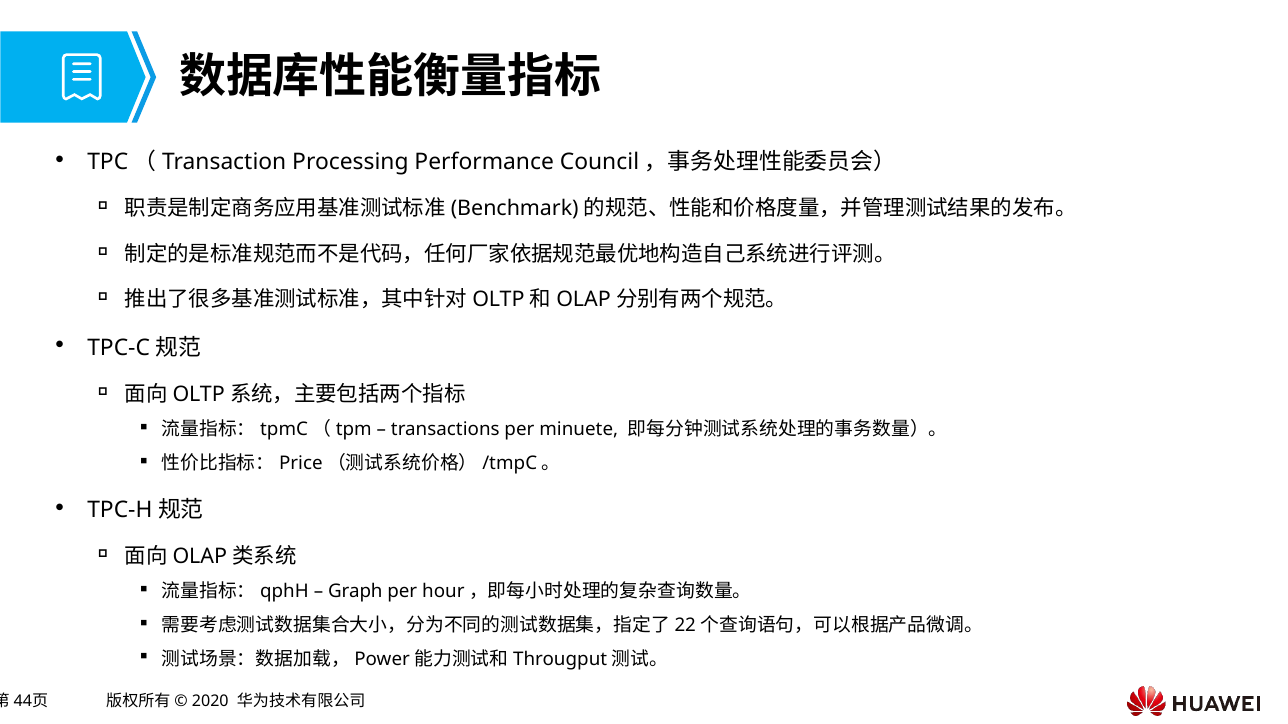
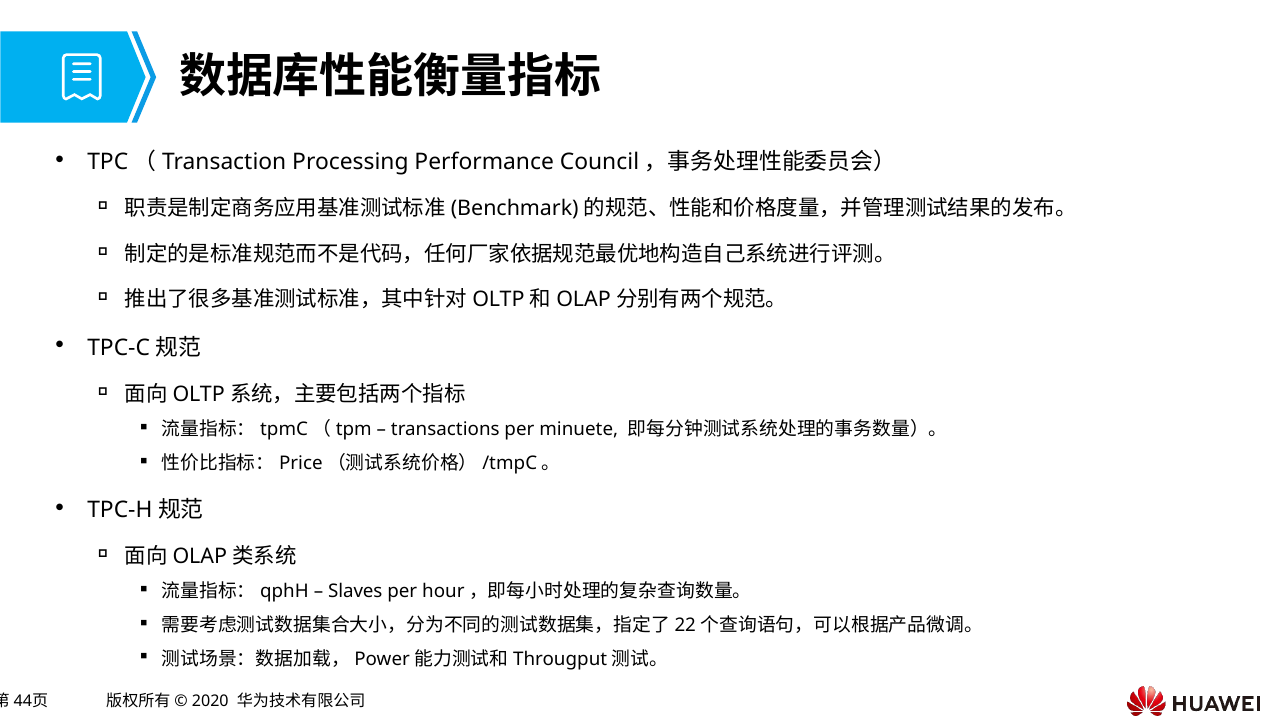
Graph: Graph -> Slaves
